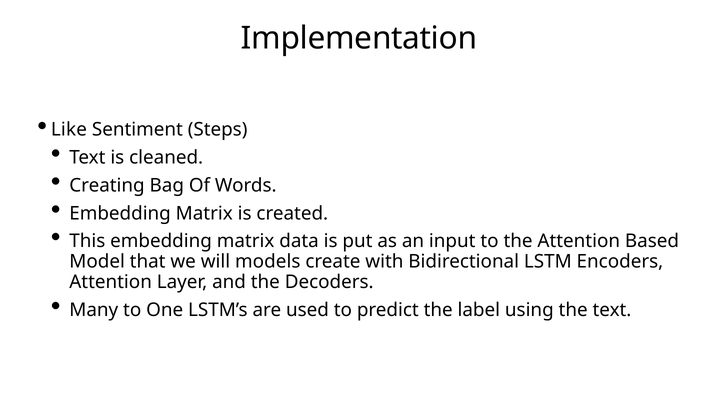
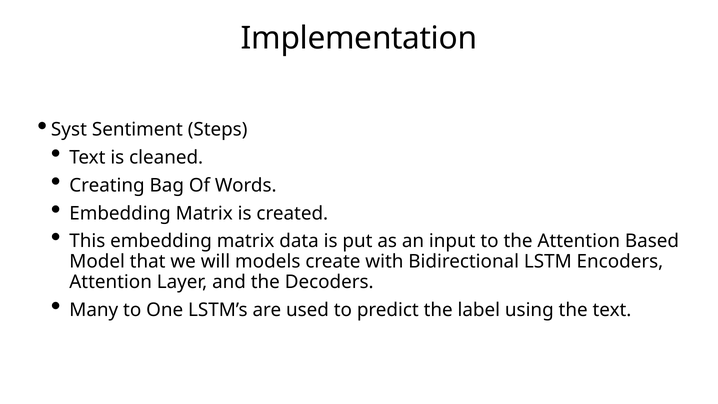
Like: Like -> Syst
